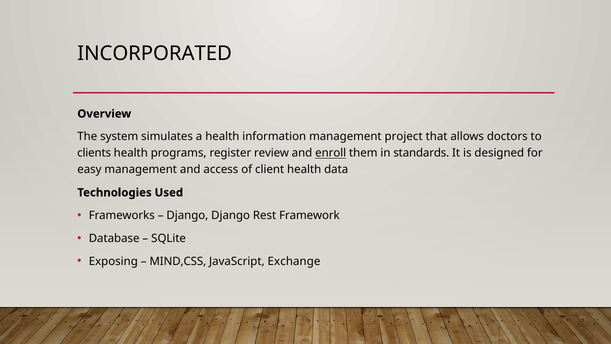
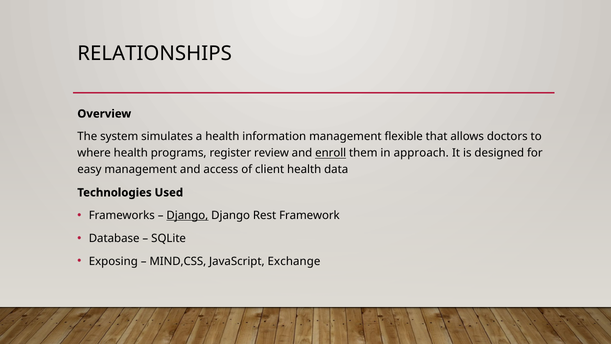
INCORPORATED: INCORPORATED -> RELATIONSHIPS
project: project -> flexible
clients: clients -> where
standards: standards -> approach
Django at (187, 215) underline: none -> present
